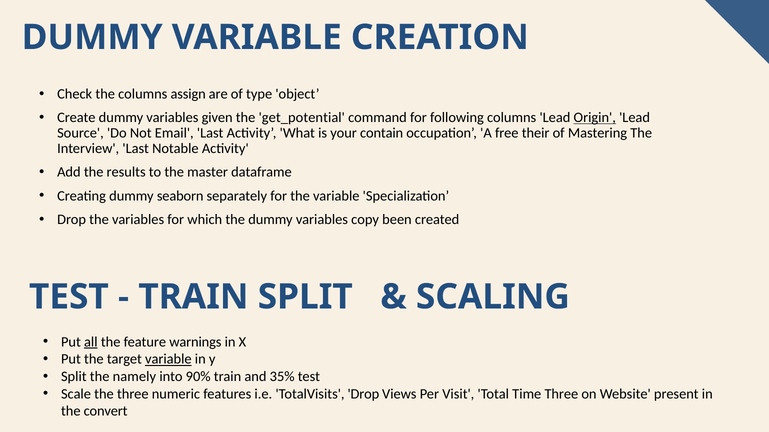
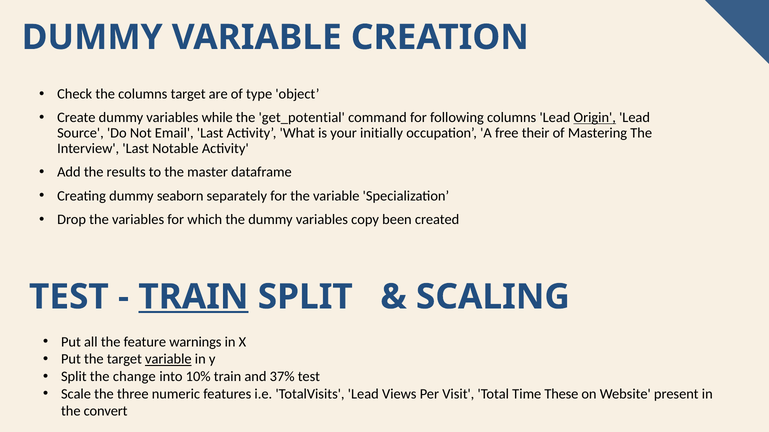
columns assign: assign -> target
given: given -> while
contain: contain -> initially
TRAIN at (193, 297) underline: none -> present
all underline: present -> none
namely: namely -> change
90%: 90% -> 10%
35%: 35% -> 37%
TotalVisits Drop: Drop -> Lead
Time Three: Three -> These
